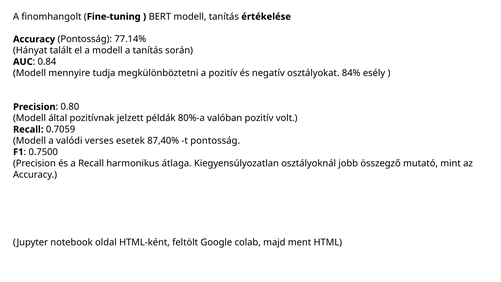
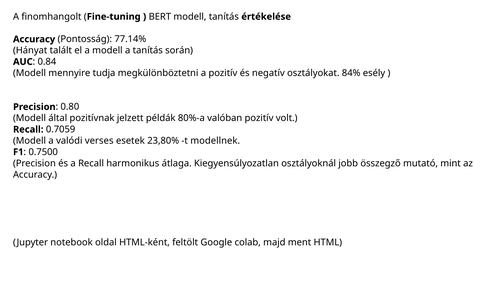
87,40%: 87,40% -> 23,80%
t pontosság: pontosság -> modellnek
